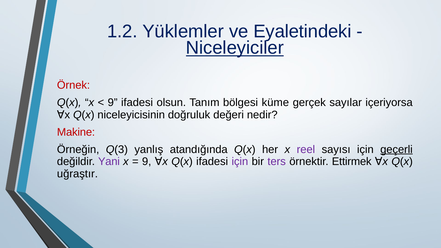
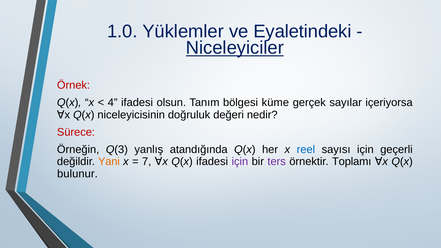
1.2: 1.2 -> 1.0
9 at (113, 103): 9 -> 4
Makine: Makine -> Sürece
reel colour: purple -> blue
geçerli underline: present -> none
Yani colour: purple -> orange
9 at (147, 162): 9 -> 7
Ettirmek: Ettirmek -> Toplamı
uğraştır: uğraştır -> bulunur
